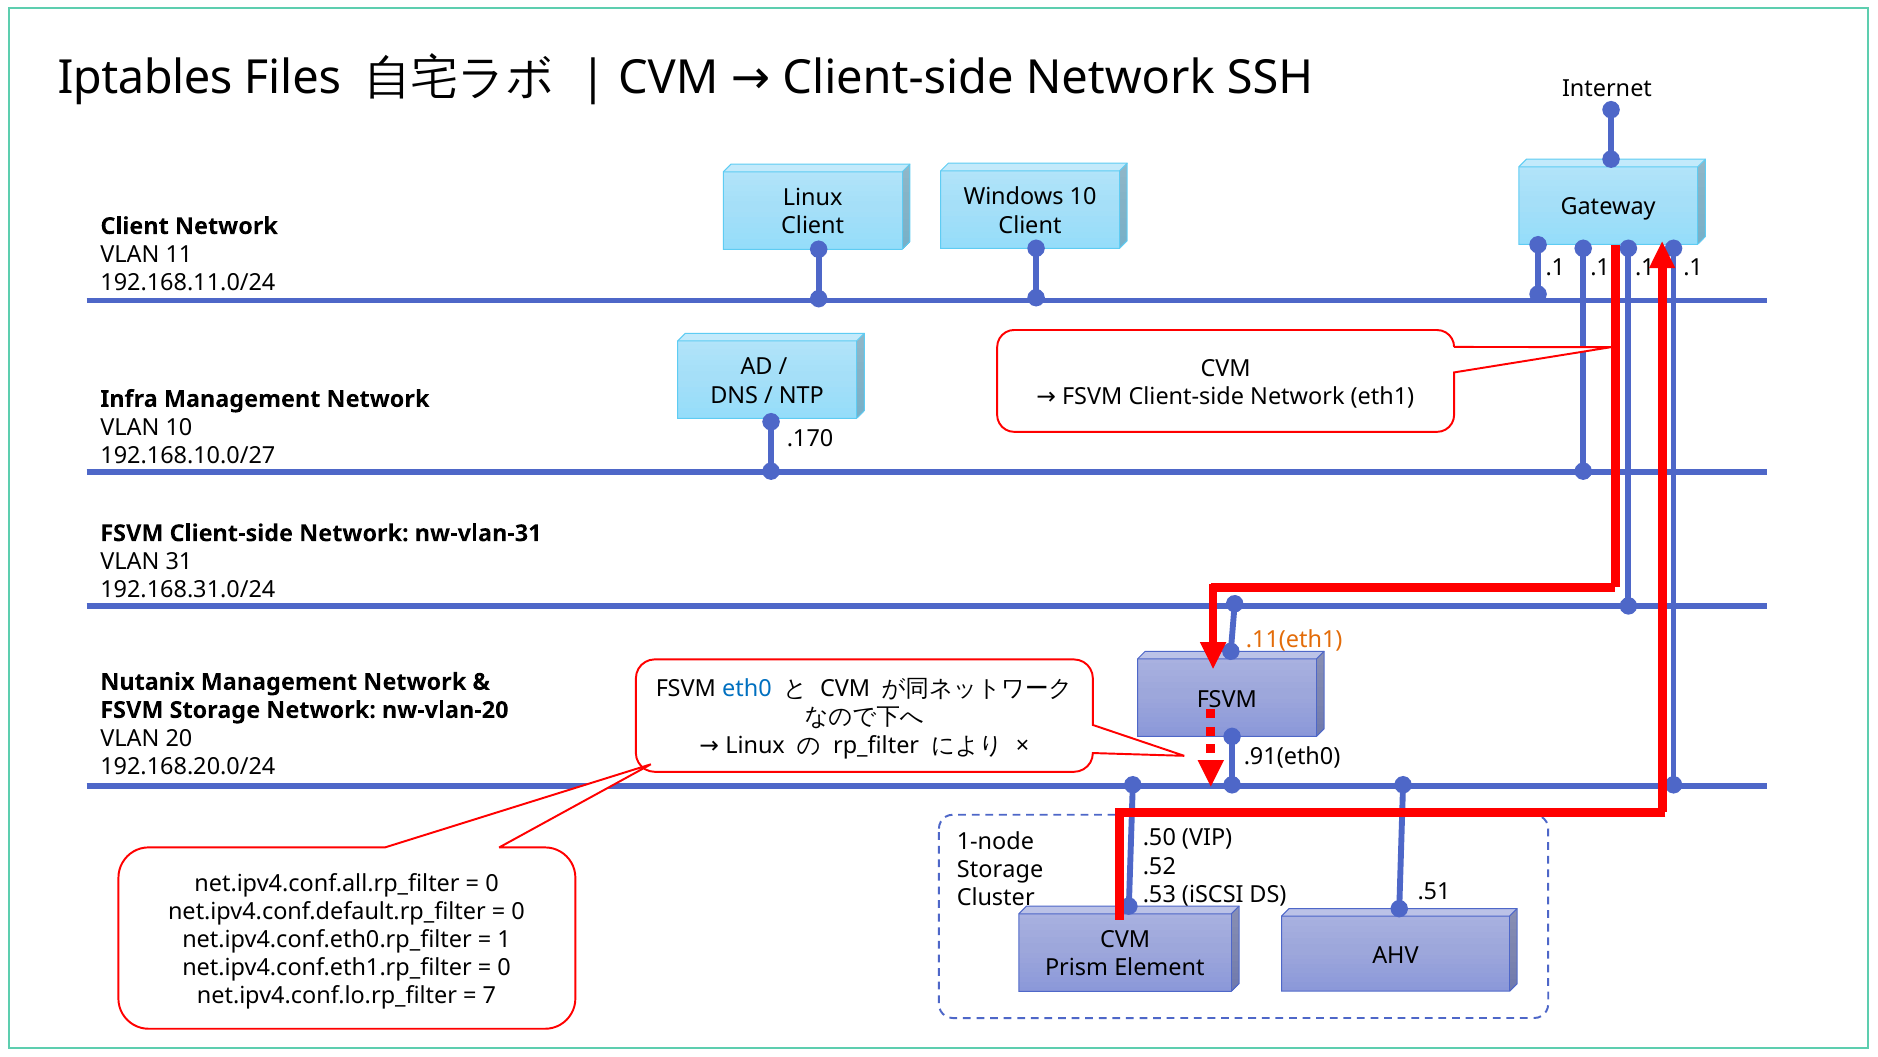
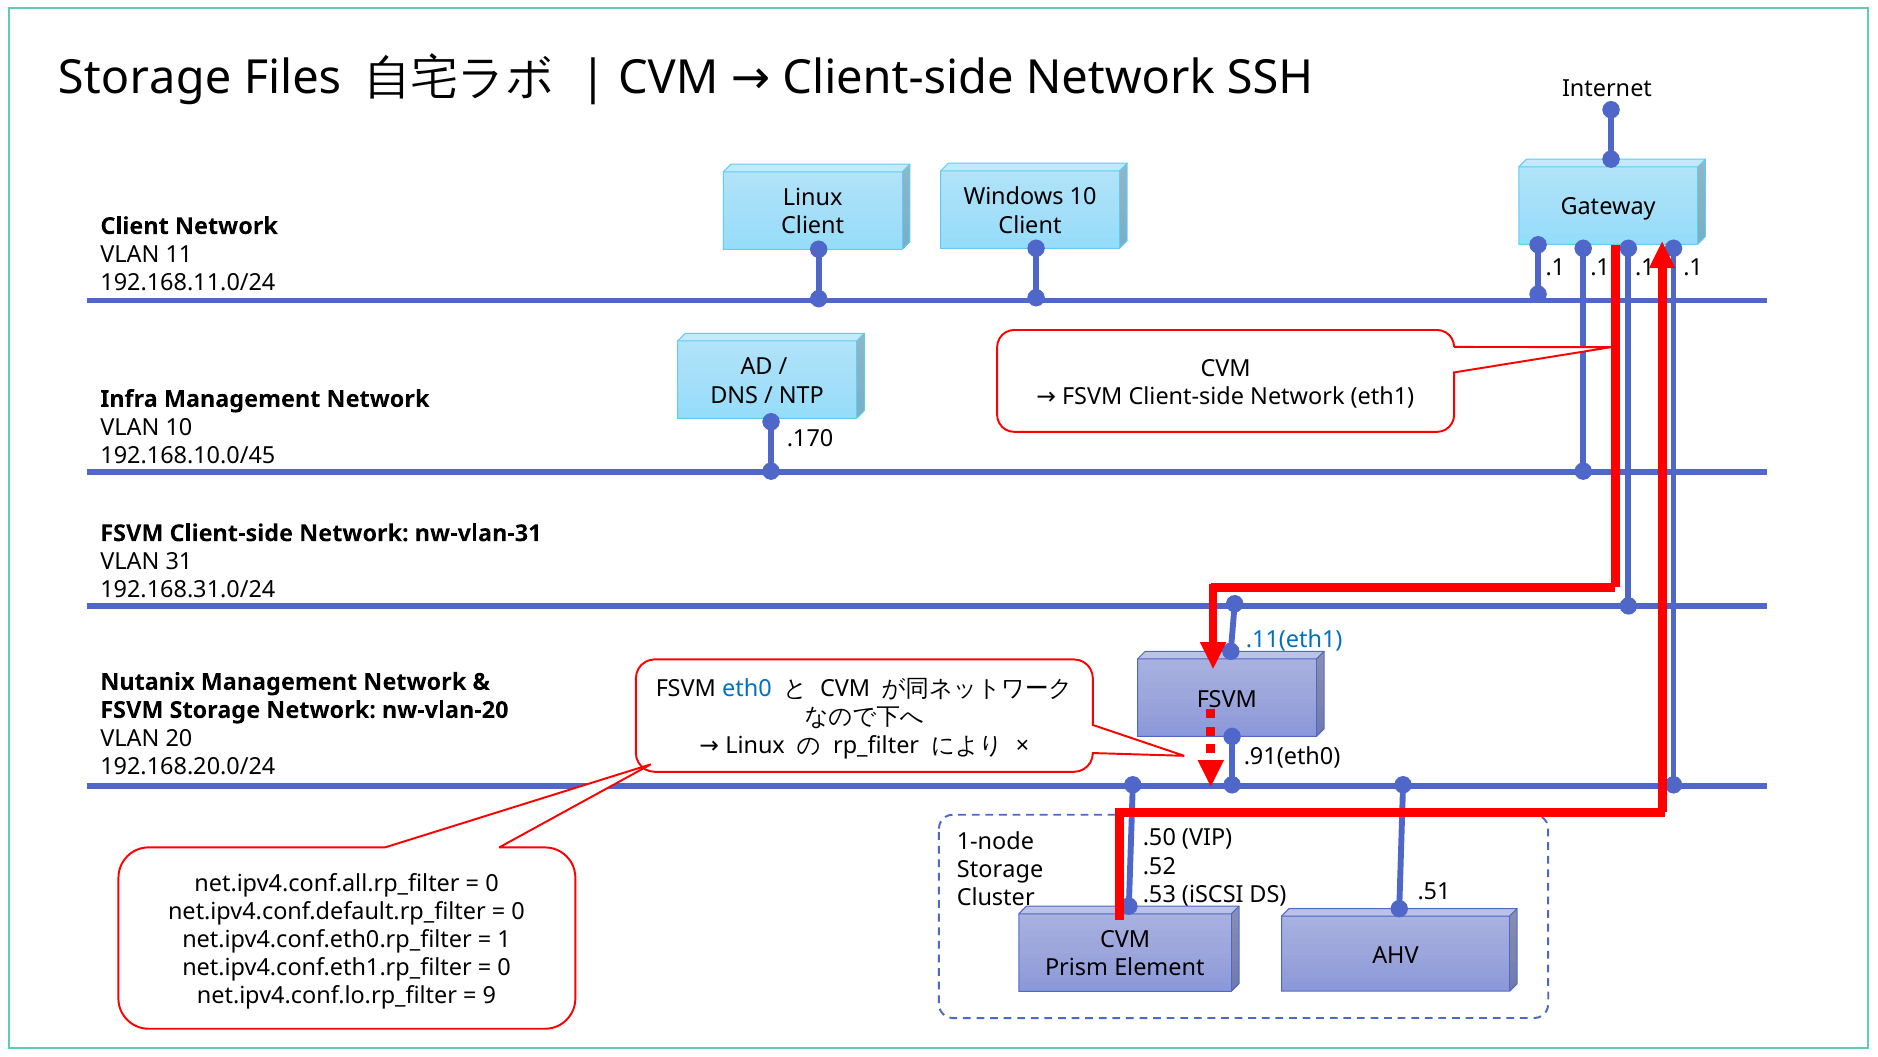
Iptables at (145, 78): Iptables -> Storage
192.168.10.0/27: 192.168.10.0/27 -> 192.168.10.0/45
.11(eth1 colour: orange -> blue
7: 7 -> 9
